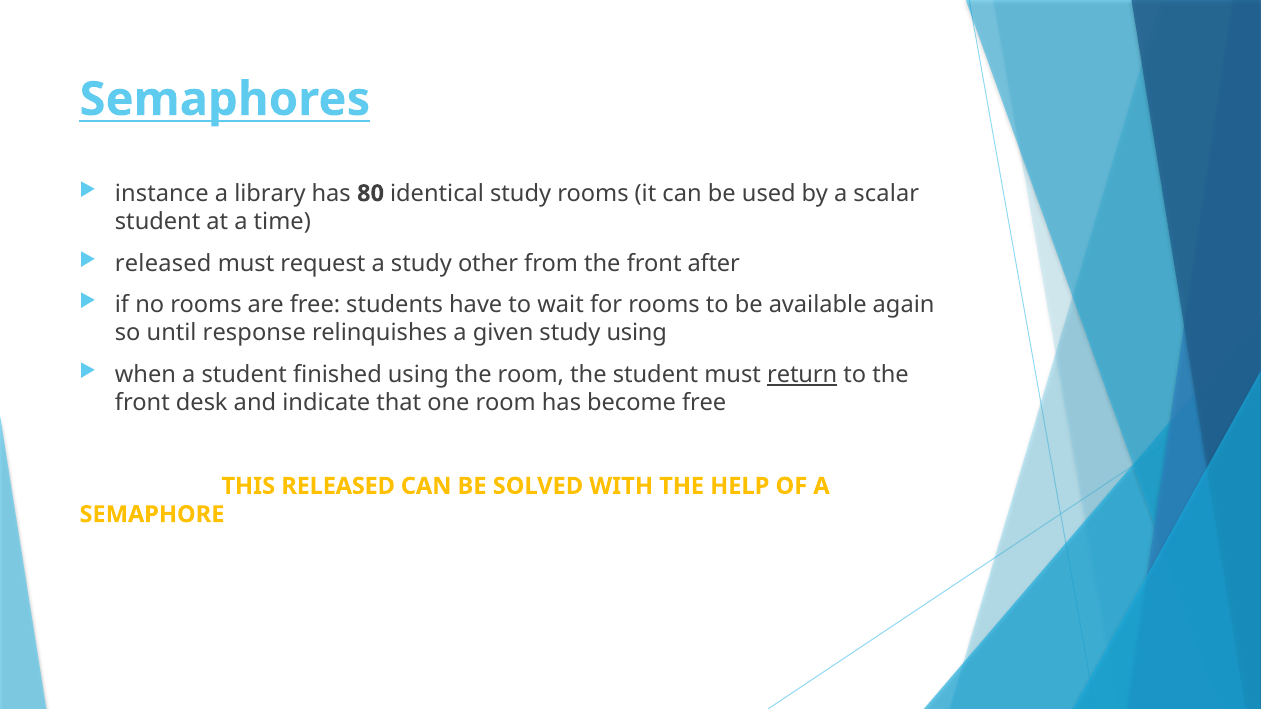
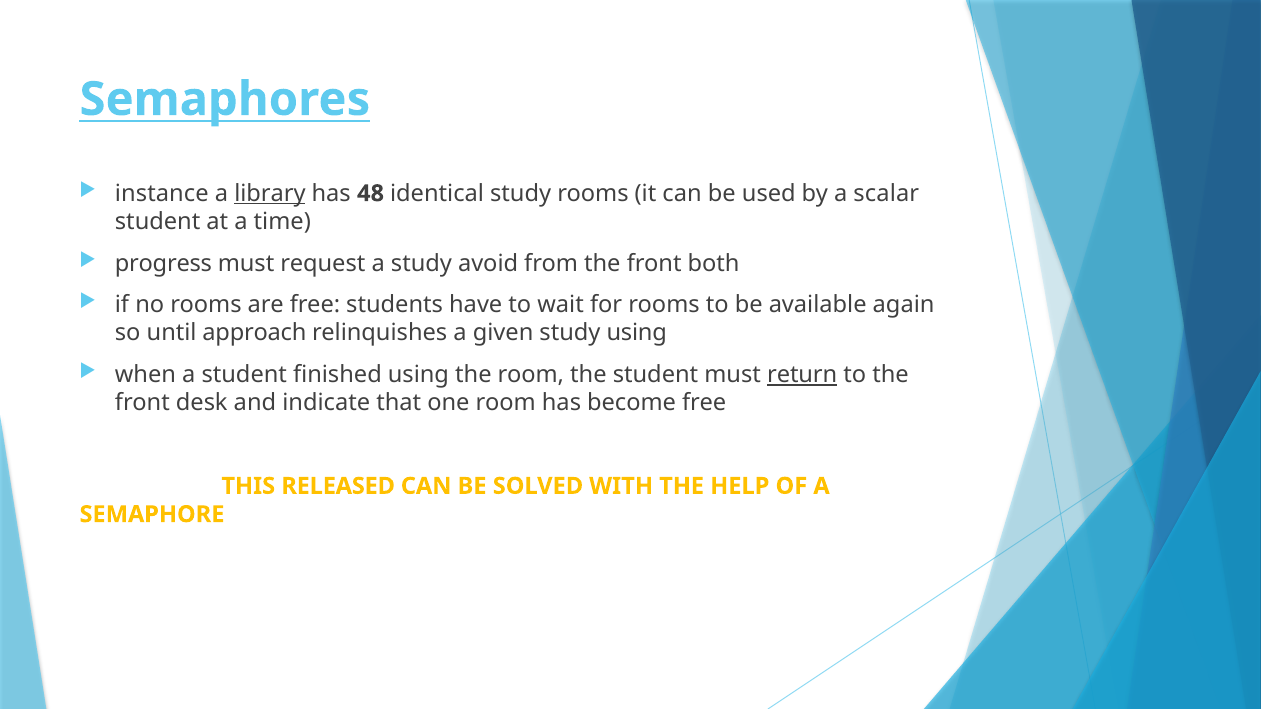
library underline: none -> present
80: 80 -> 48
released at (163, 263): released -> progress
other: other -> avoid
after: after -> both
response: response -> approach
